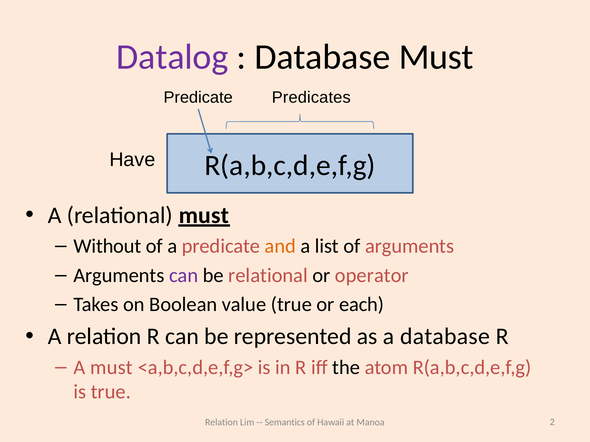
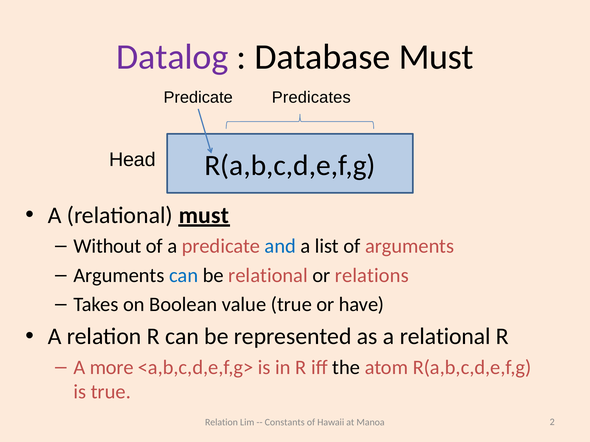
Have: Have -> Head
and colour: orange -> blue
can at (184, 276) colour: purple -> blue
operator: operator -> relations
each: each -> have
as a database: database -> relational
A must: must -> more
Semantics: Semantics -> Constants
